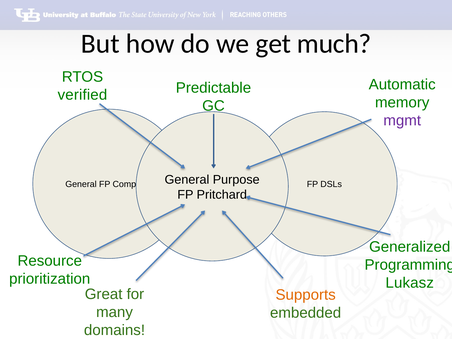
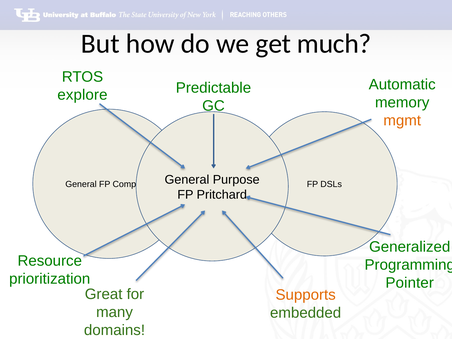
verified: verified -> explore
mgmt colour: purple -> orange
Lukasz: Lukasz -> Pointer
